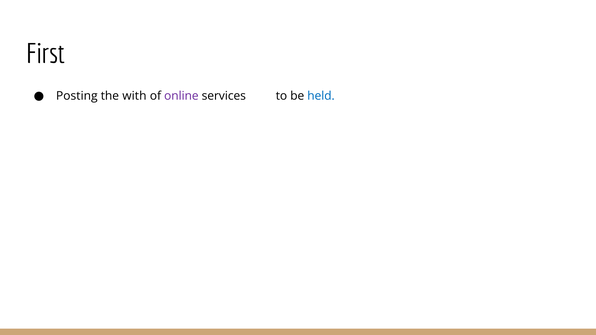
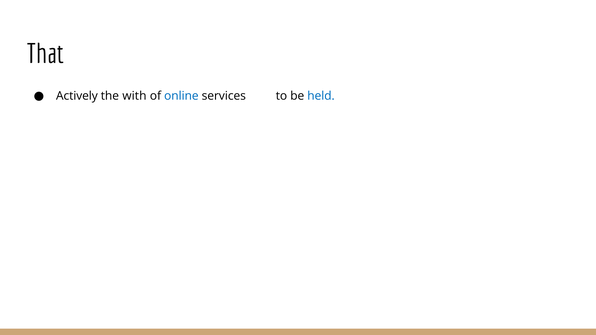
First: First -> That
Posting: Posting -> Actively
online colour: purple -> blue
